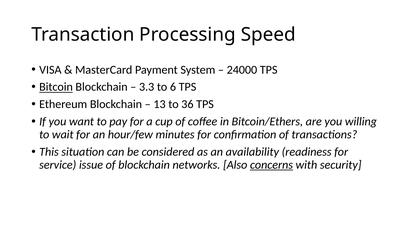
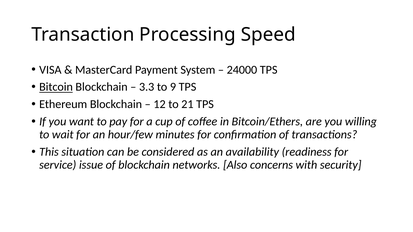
6: 6 -> 9
13: 13 -> 12
36: 36 -> 21
concerns underline: present -> none
